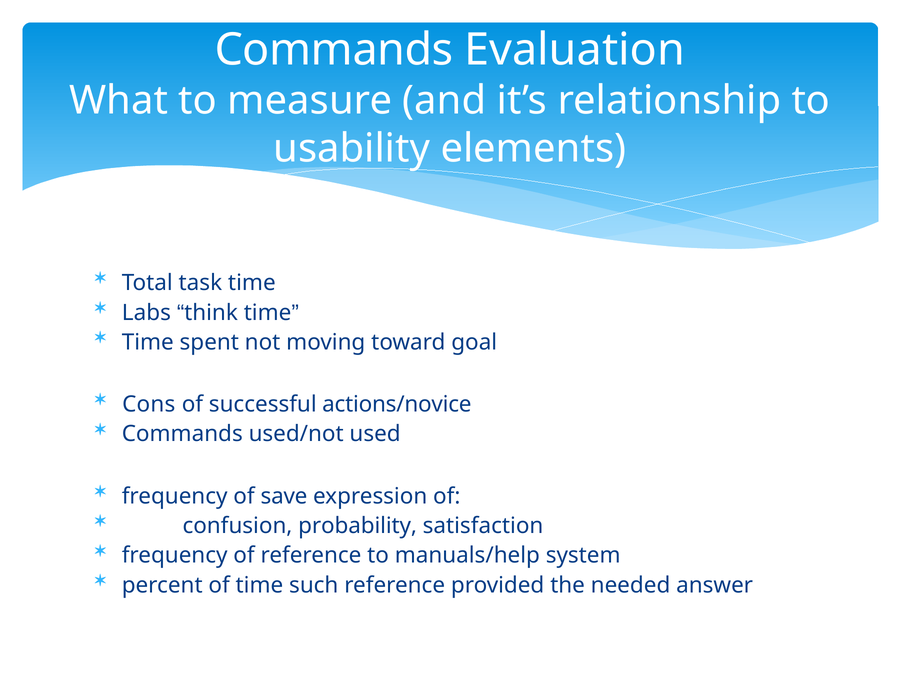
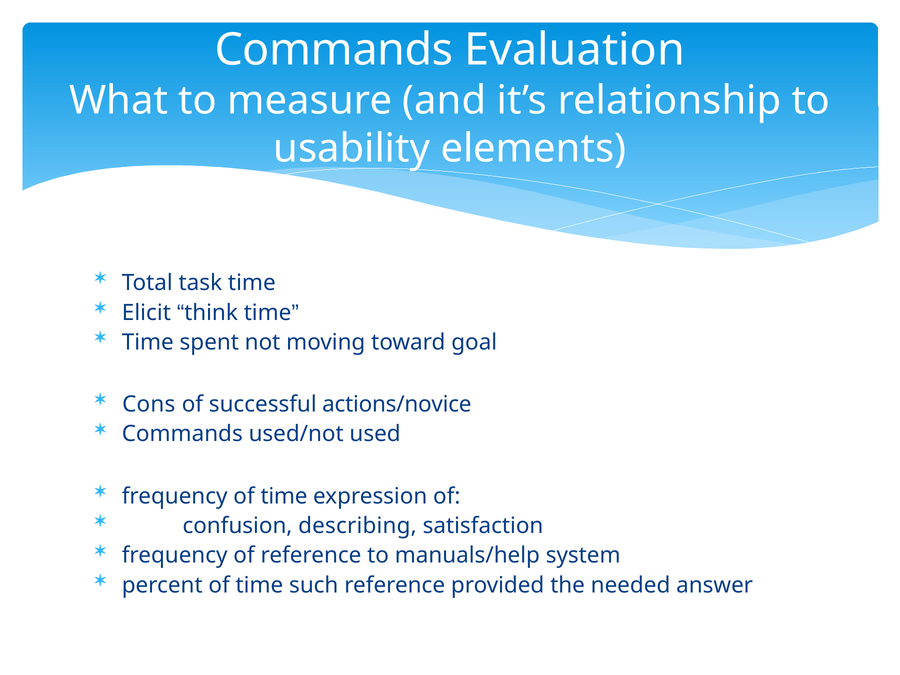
Labs: Labs -> Elicit
frequency of save: save -> time
probability: probability -> describing
